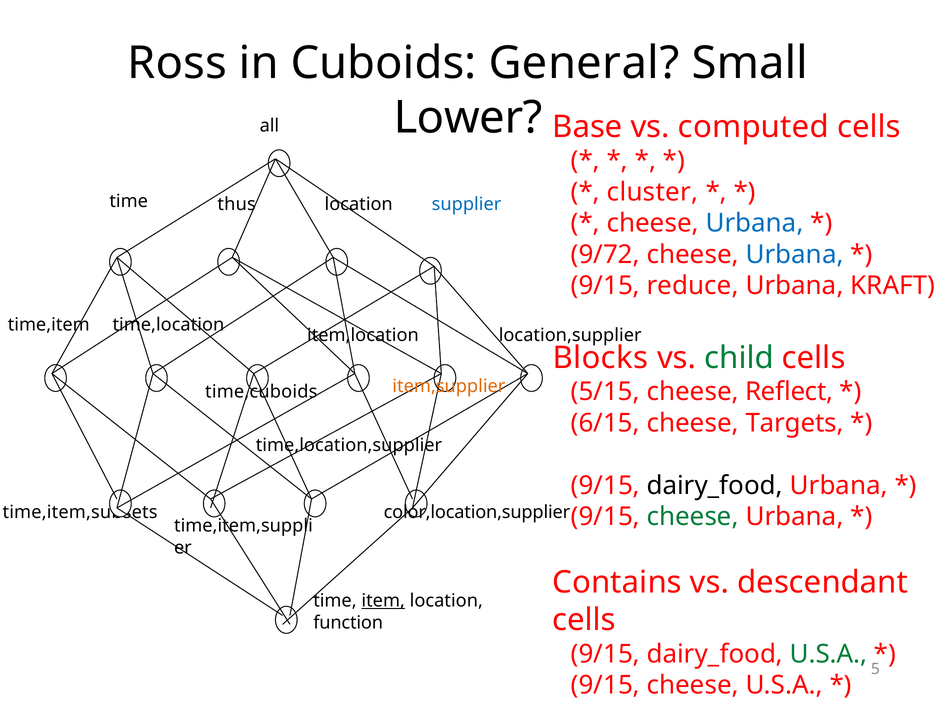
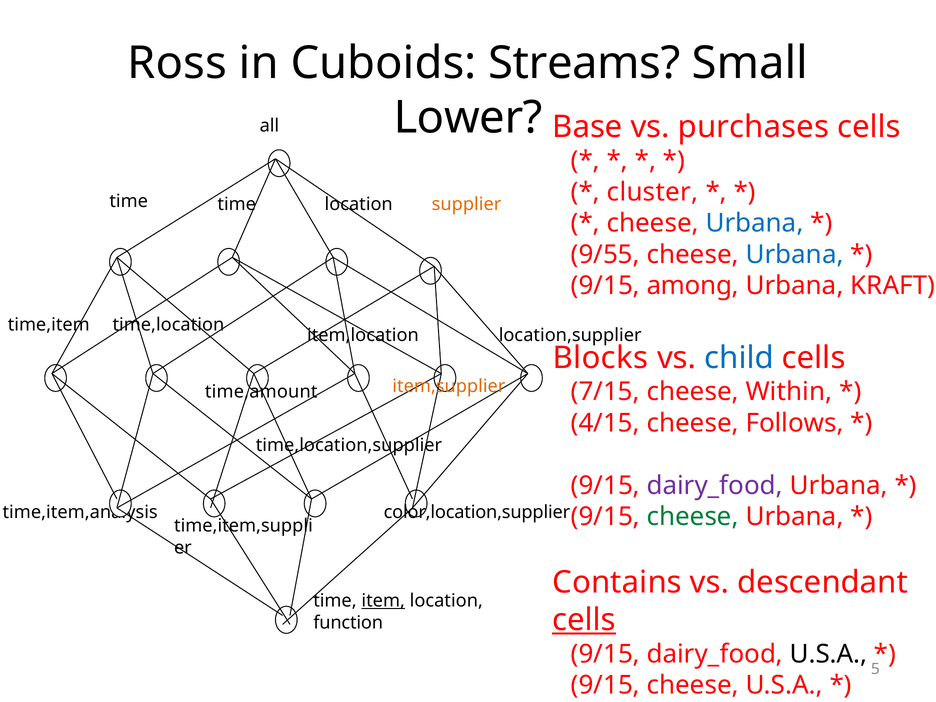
General: General -> Streams
computed: computed -> purchases
time thus: thus -> time
supplier colour: blue -> orange
9/72: 9/72 -> 9/55
reduce: reduce -> among
child colour: green -> blue
5/15: 5/15 -> 7/15
Reflect: Reflect -> Within
time,cuboids: time,cuboids -> time,amount
6/15: 6/15 -> 4/15
Targets: Targets -> Follows
dairy_food at (715, 485) colour: black -> purple
time,item,subsets: time,item,subsets -> time,item,analysis
cells at (584, 620) underline: none -> present
U.S.A at (828, 654) colour: green -> black
